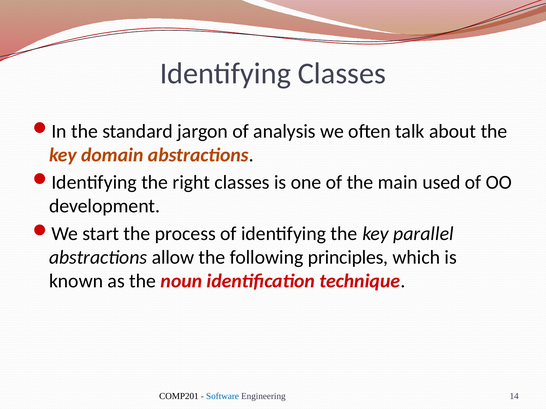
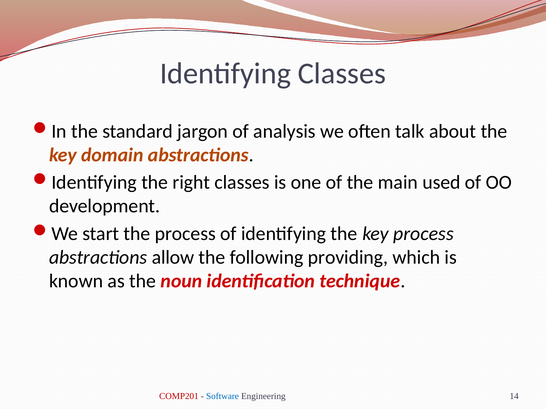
key parallel: parallel -> process
principles: principles -> providing
COMP201 colour: black -> red
